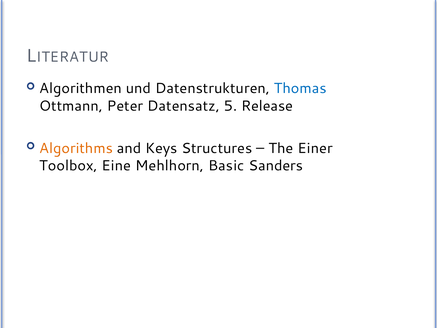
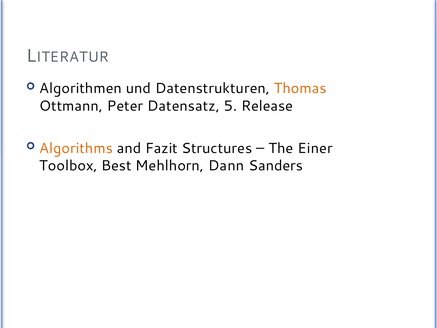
Thomas colour: blue -> orange
Keys: Keys -> Fazit
Eine: Eine -> Best
Basic: Basic -> Dann
